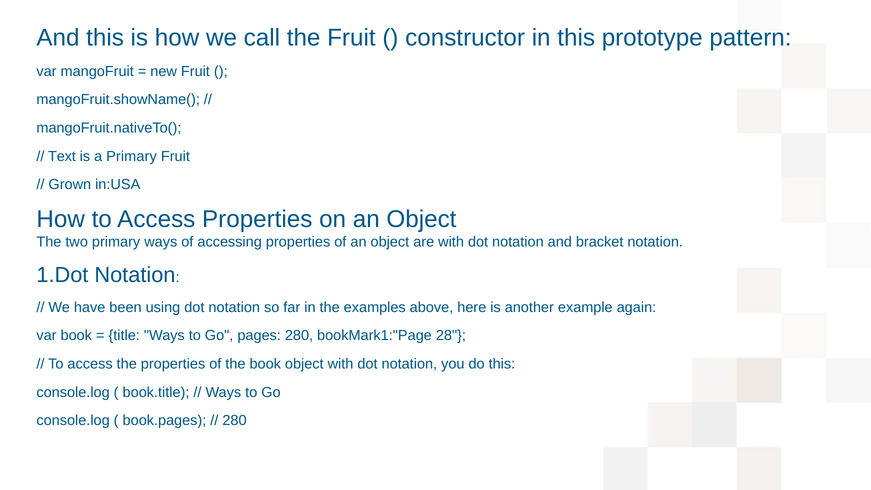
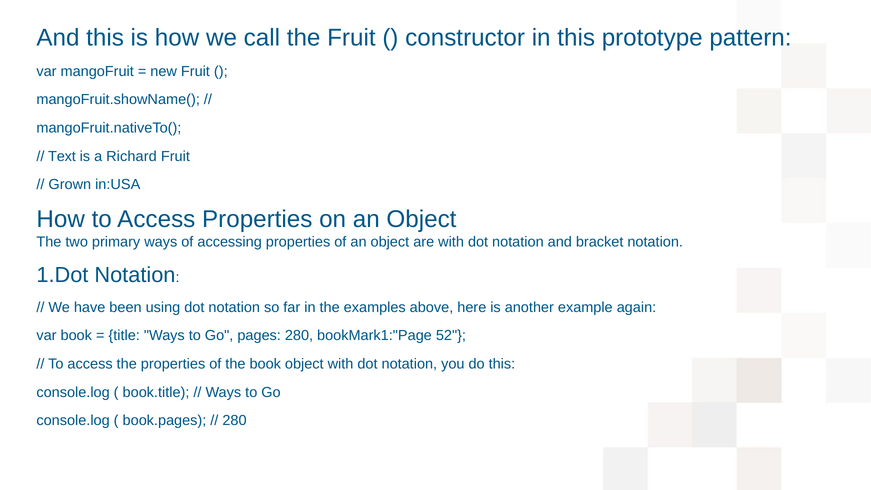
a Primary: Primary -> Richard
28: 28 -> 52
